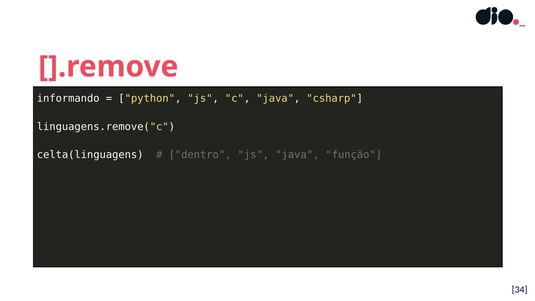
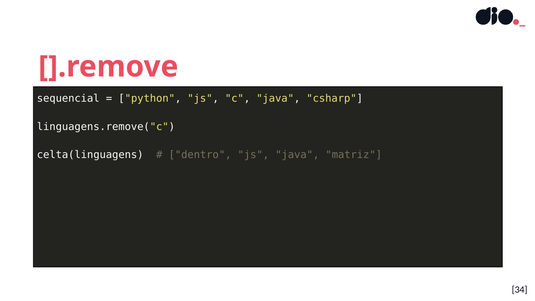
informando: informando -> sequencial
função: função -> matriz
